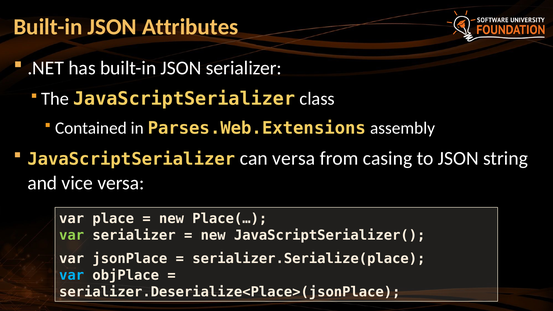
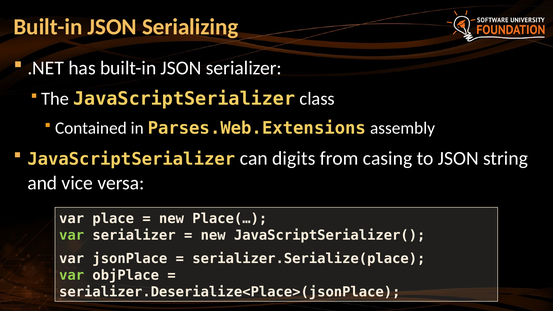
Attributes: Attributes -> Serializing
can versa: versa -> digits
var at (72, 275) colour: light blue -> light green
